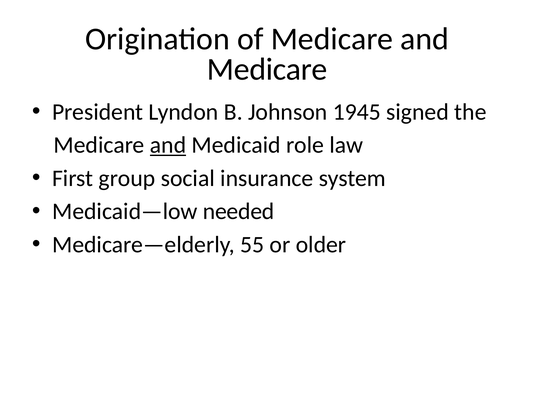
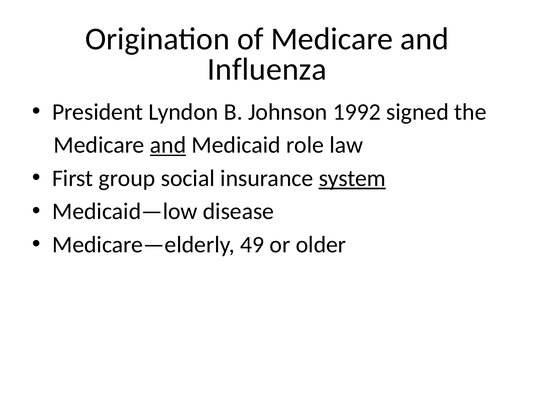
Medicare at (267, 69): Medicare -> Influenza
1945: 1945 -> 1992
system underline: none -> present
needed: needed -> disease
55: 55 -> 49
